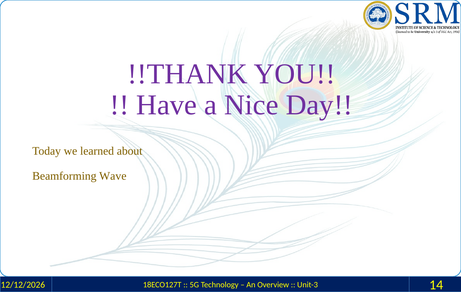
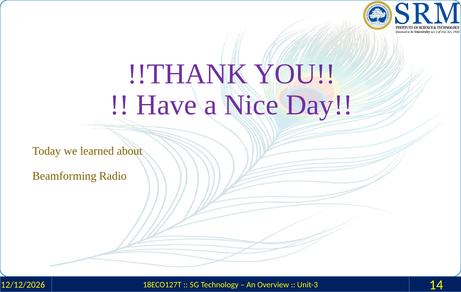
Wave: Wave -> Radio
